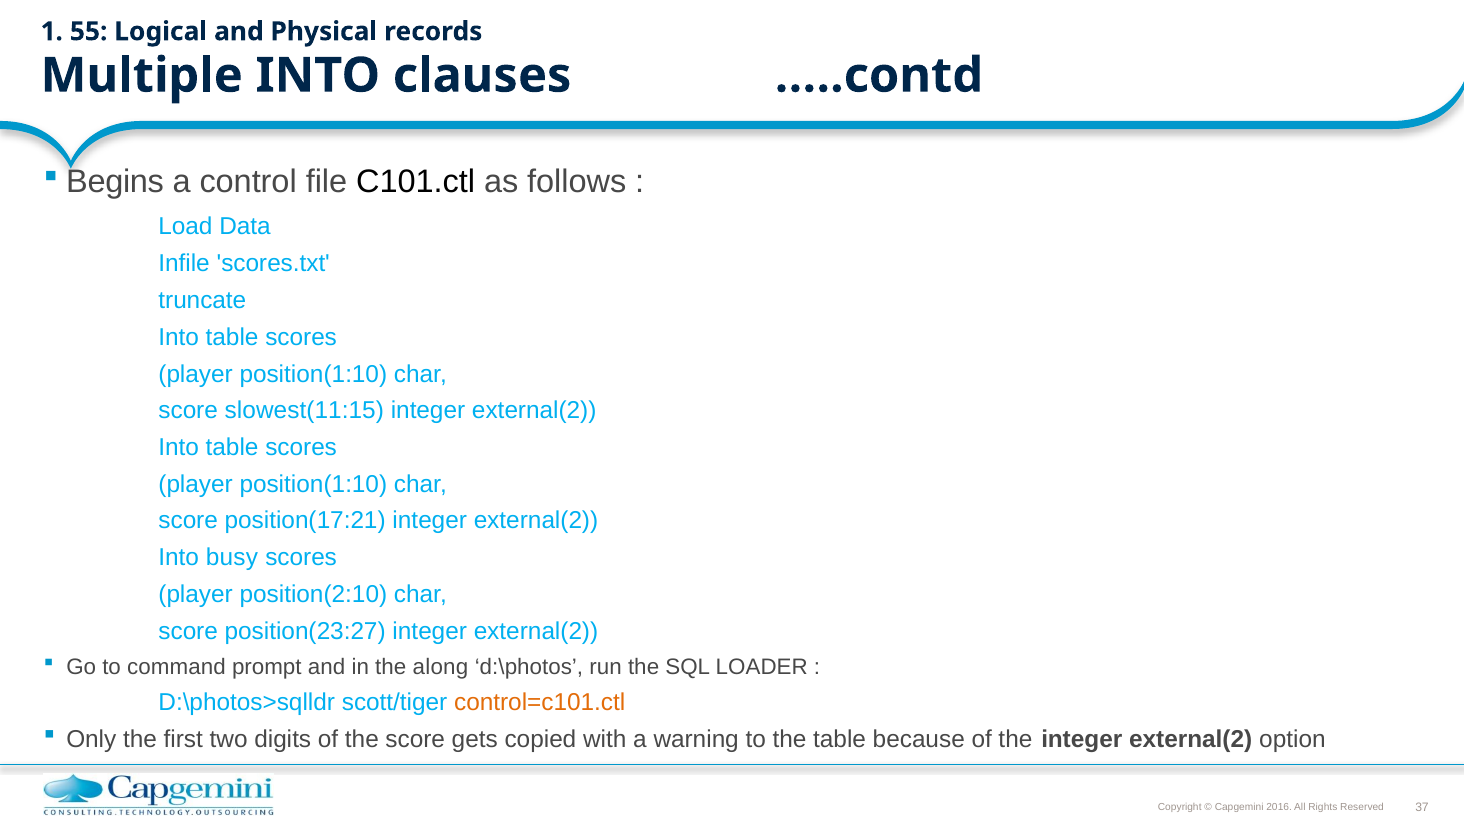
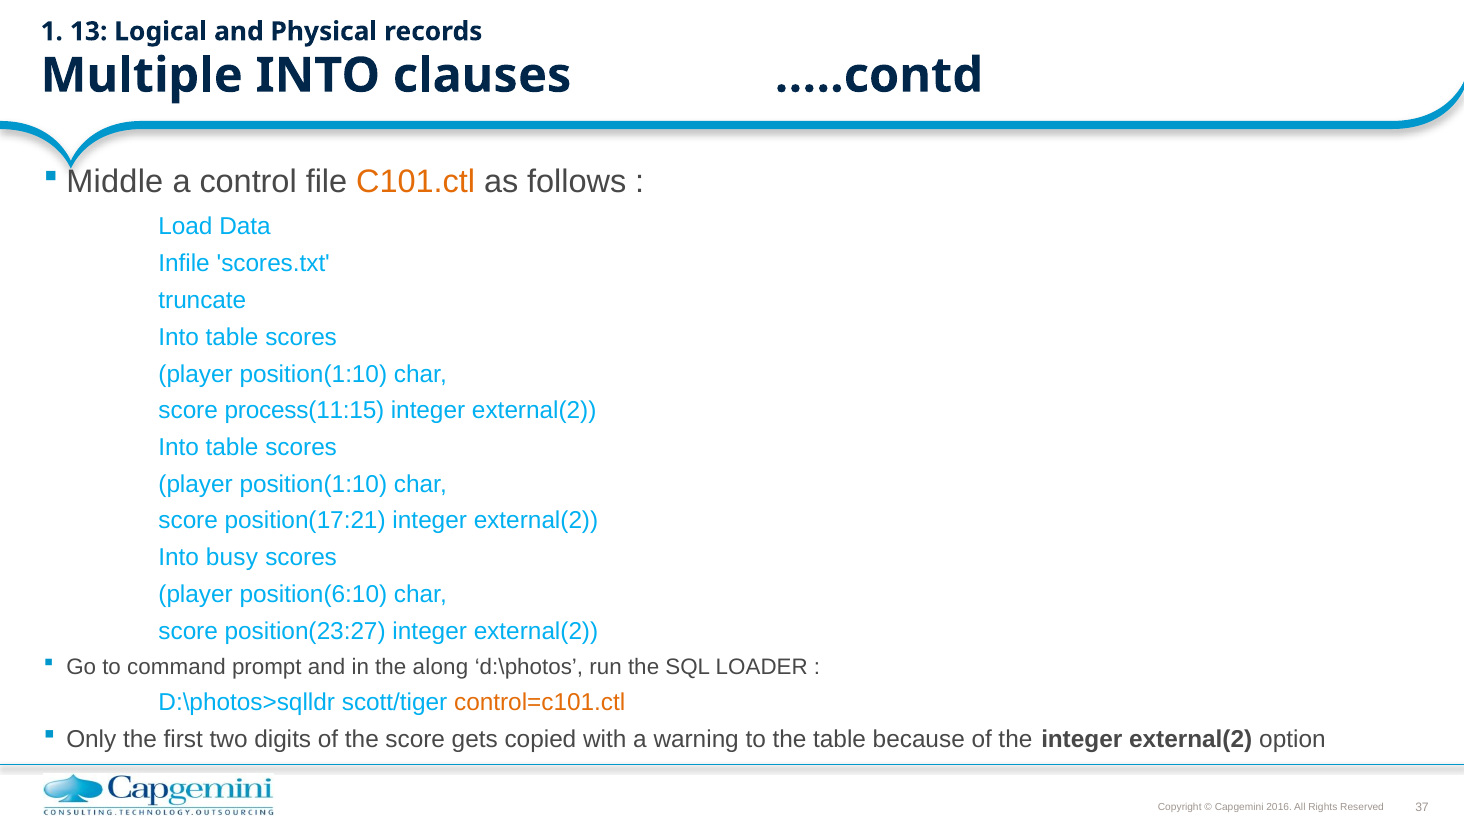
55: 55 -> 13
Begins: Begins -> Middle
C101.ctl colour: black -> orange
slowest(11:15: slowest(11:15 -> process(11:15
position(2:10: position(2:10 -> position(6:10
